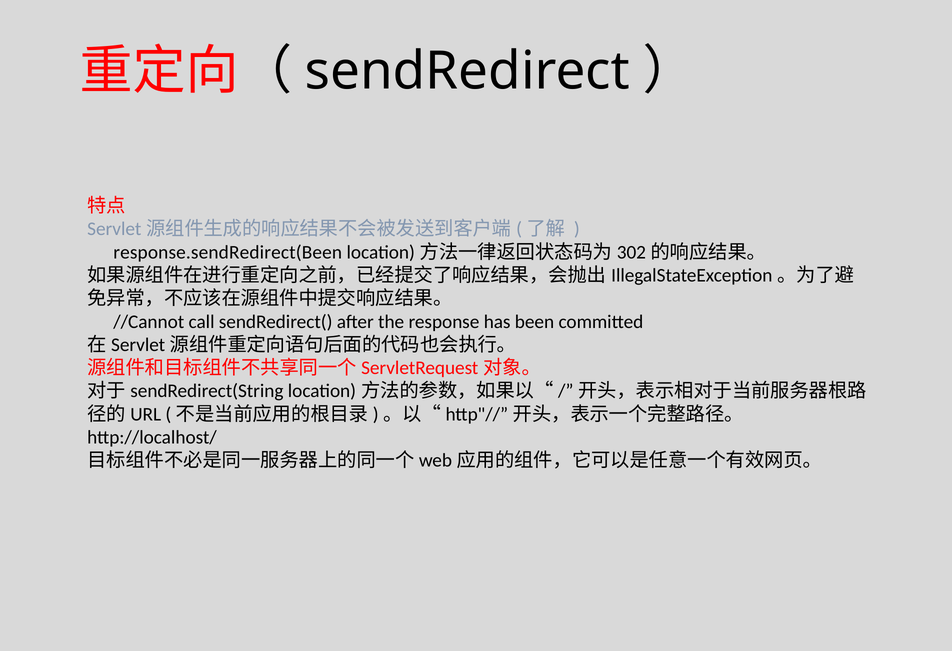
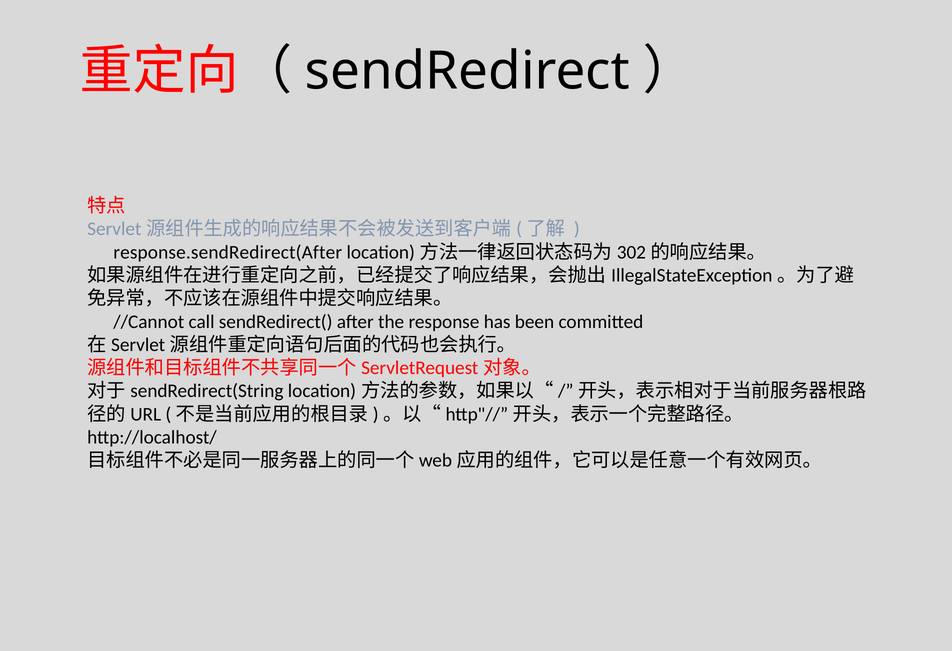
response.sendRedirect(Been: response.sendRedirect(Been -> response.sendRedirect(After
